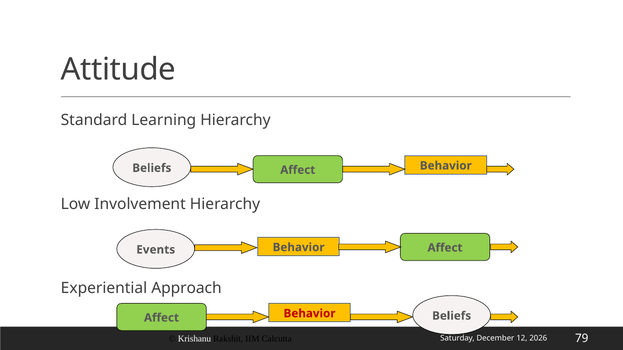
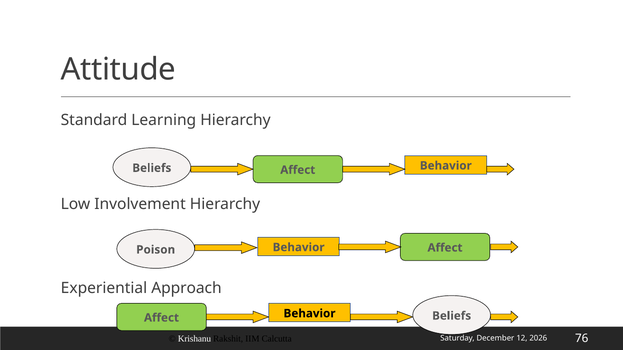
Events: Events -> Poison
Behavior at (310, 314) colour: red -> black
79: 79 -> 76
